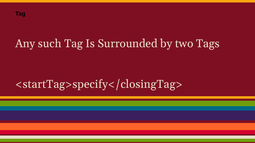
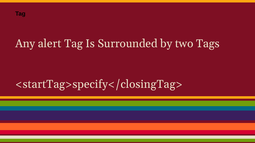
such: such -> alert
